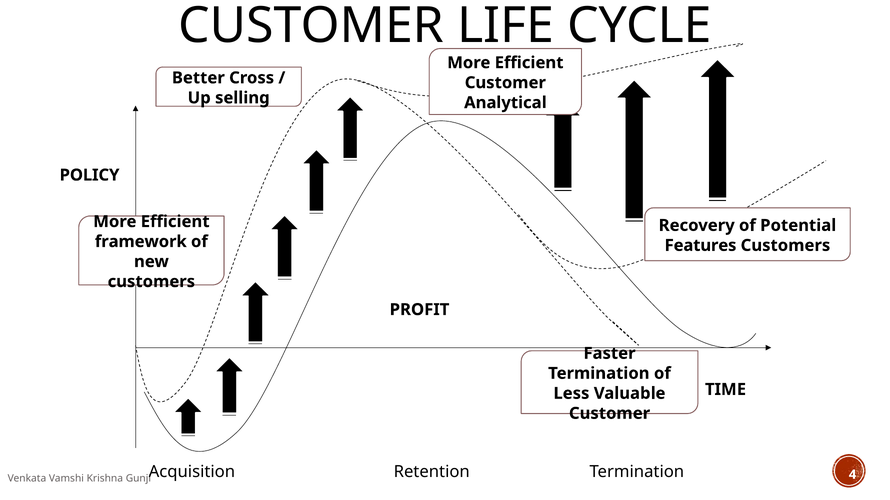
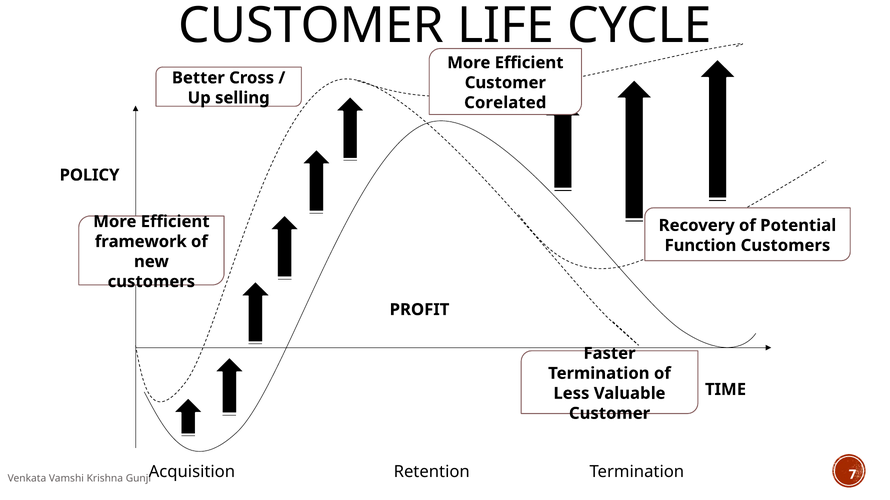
Analytical: Analytical -> Corelated
Features: Features -> Function
4: 4 -> 7
